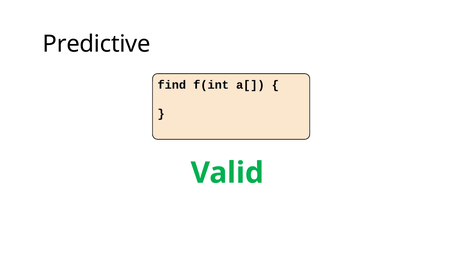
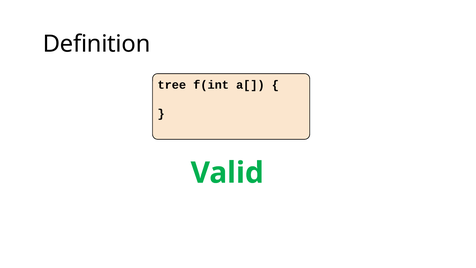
Predictive: Predictive -> Definition
find: find -> tree
